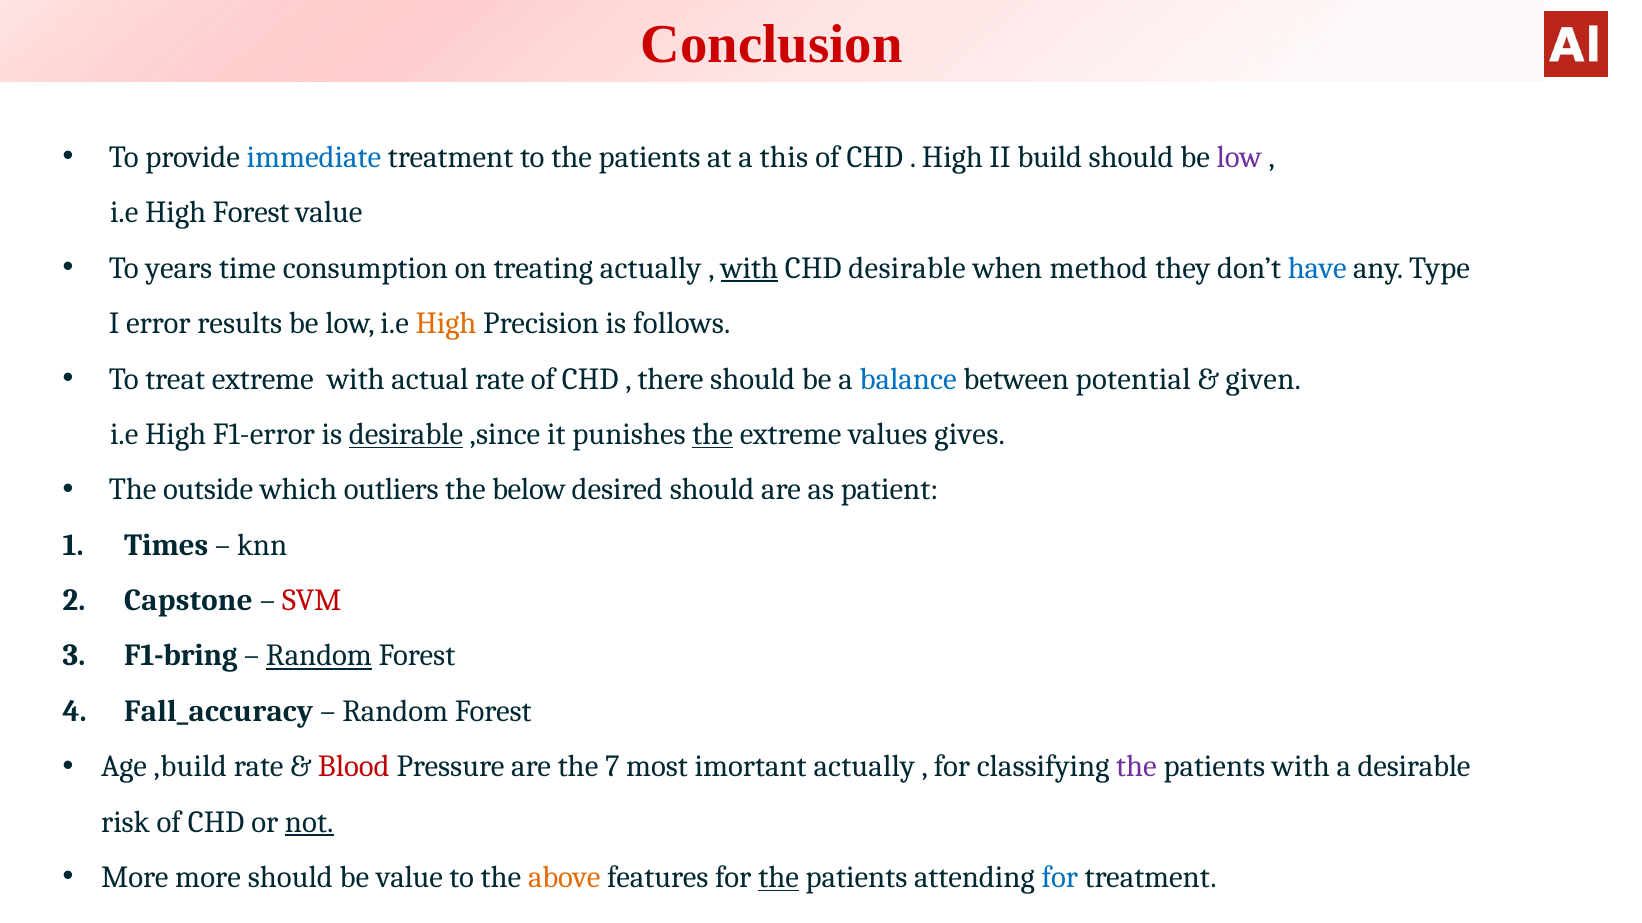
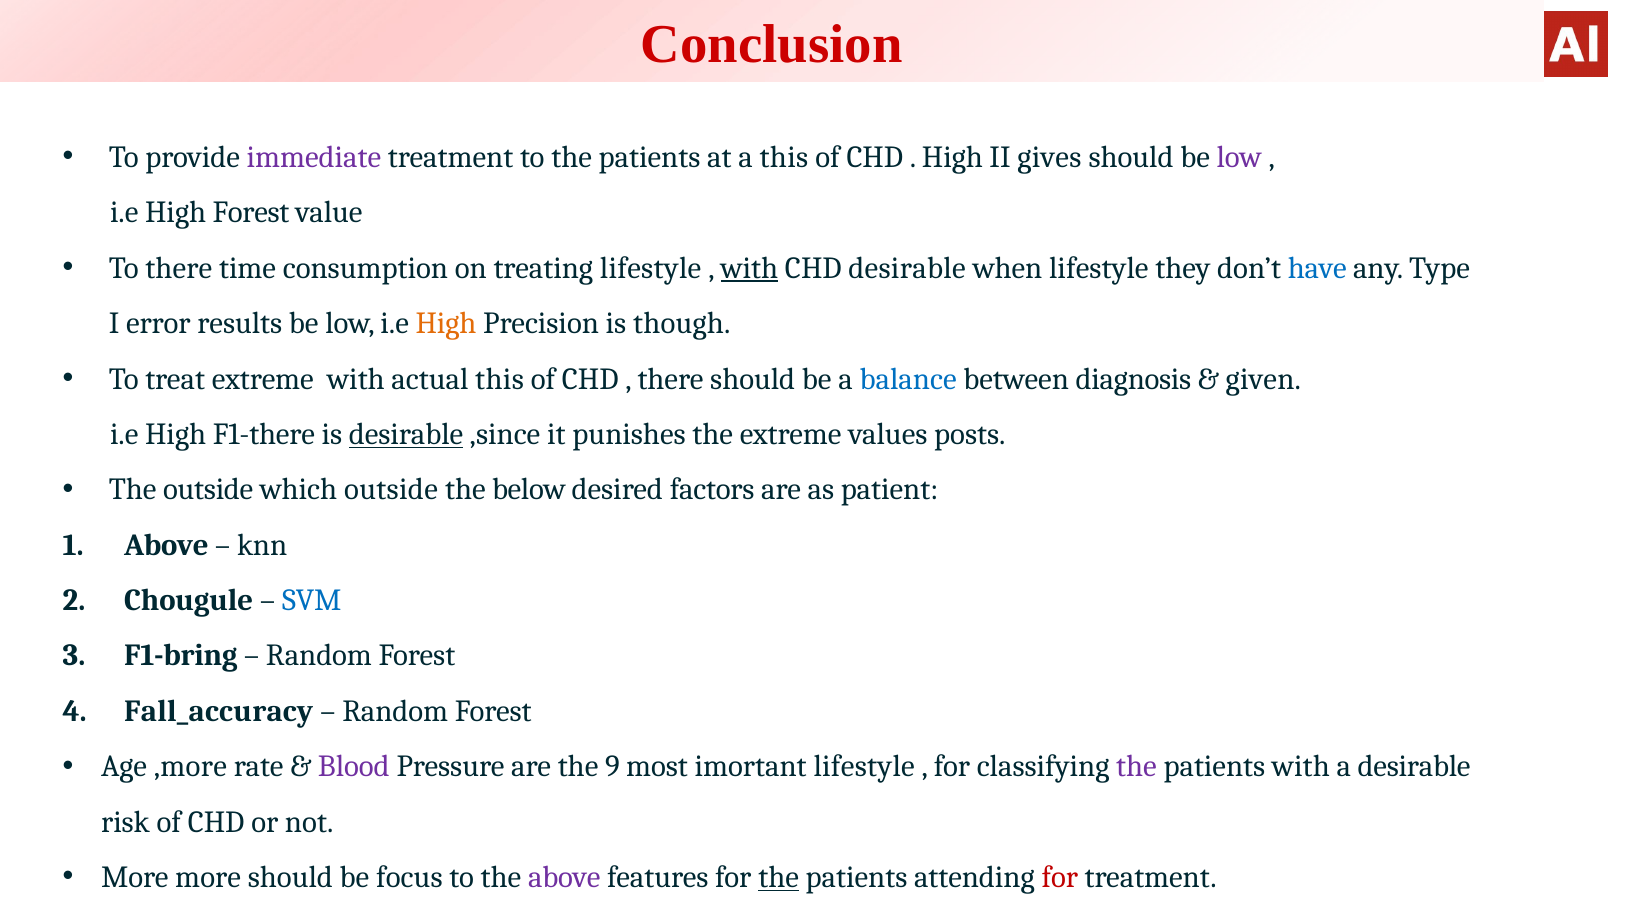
immediate colour: blue -> purple
build: build -> gives
To years: years -> there
treating actually: actually -> lifestyle
when method: method -> lifestyle
follows: follows -> though
actual rate: rate -> this
potential: potential -> diagnosis
F1-error: F1-error -> F1-there
the at (713, 435) underline: present -> none
gives: gives -> posts
which outliers: outliers -> outside
desired should: should -> factors
Times at (166, 545): Times -> Above
Capstone: Capstone -> Chougule
SVM colour: red -> blue
Random at (319, 656) underline: present -> none
,build: ,build -> ,more
Blood colour: red -> purple
7: 7 -> 9
imortant actually: actually -> lifestyle
not underline: present -> none
be value: value -> focus
above at (564, 878) colour: orange -> purple
for at (1060, 878) colour: blue -> red
